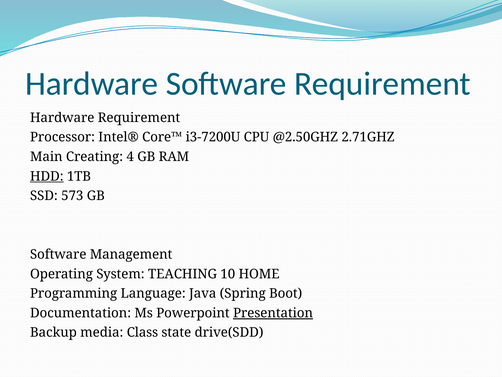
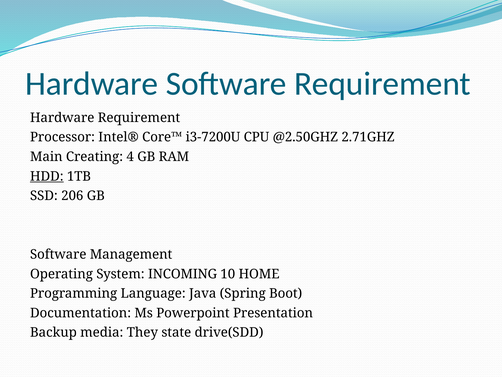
573: 573 -> 206
TEACHING: TEACHING -> INCOMING
Presentation underline: present -> none
Class: Class -> They
